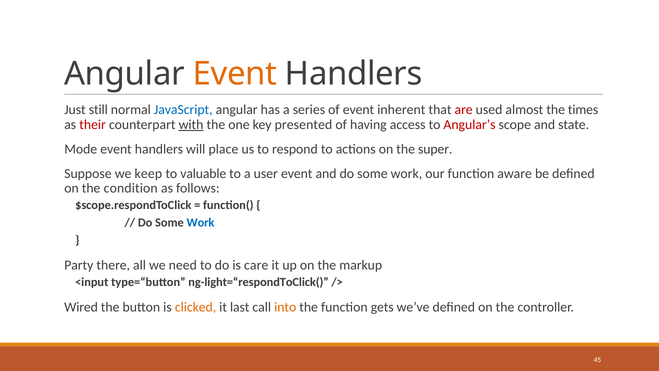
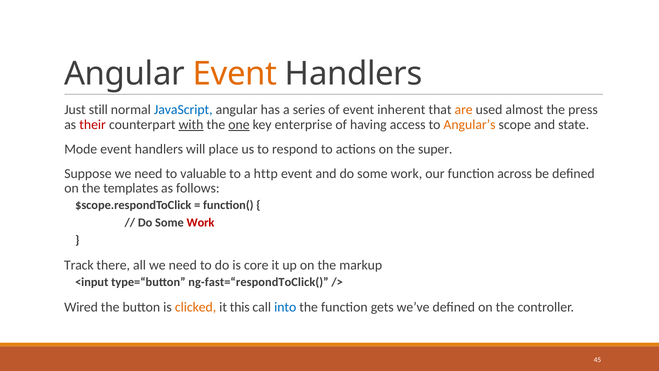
are colour: red -> orange
times: times -> press
one underline: none -> present
presented: presented -> enterprise
Angular’s colour: red -> orange
Suppose we keep: keep -> need
user: user -> http
aware: aware -> across
condition: condition -> templates
Work at (200, 223) colour: blue -> red
Party: Party -> Track
care: care -> core
ng-light=“respondToClick(: ng-light=“respondToClick( -> ng-fast=“respondToClick(
last: last -> this
into colour: orange -> blue
